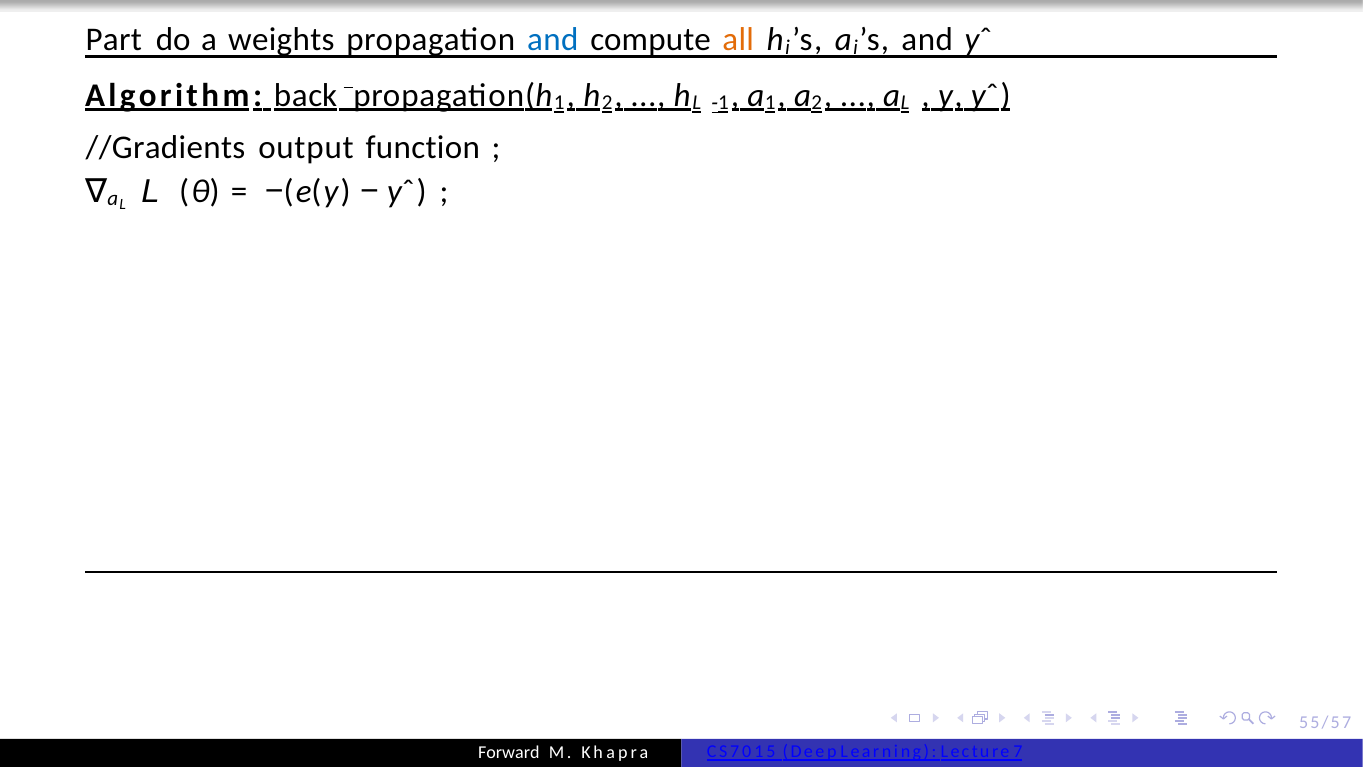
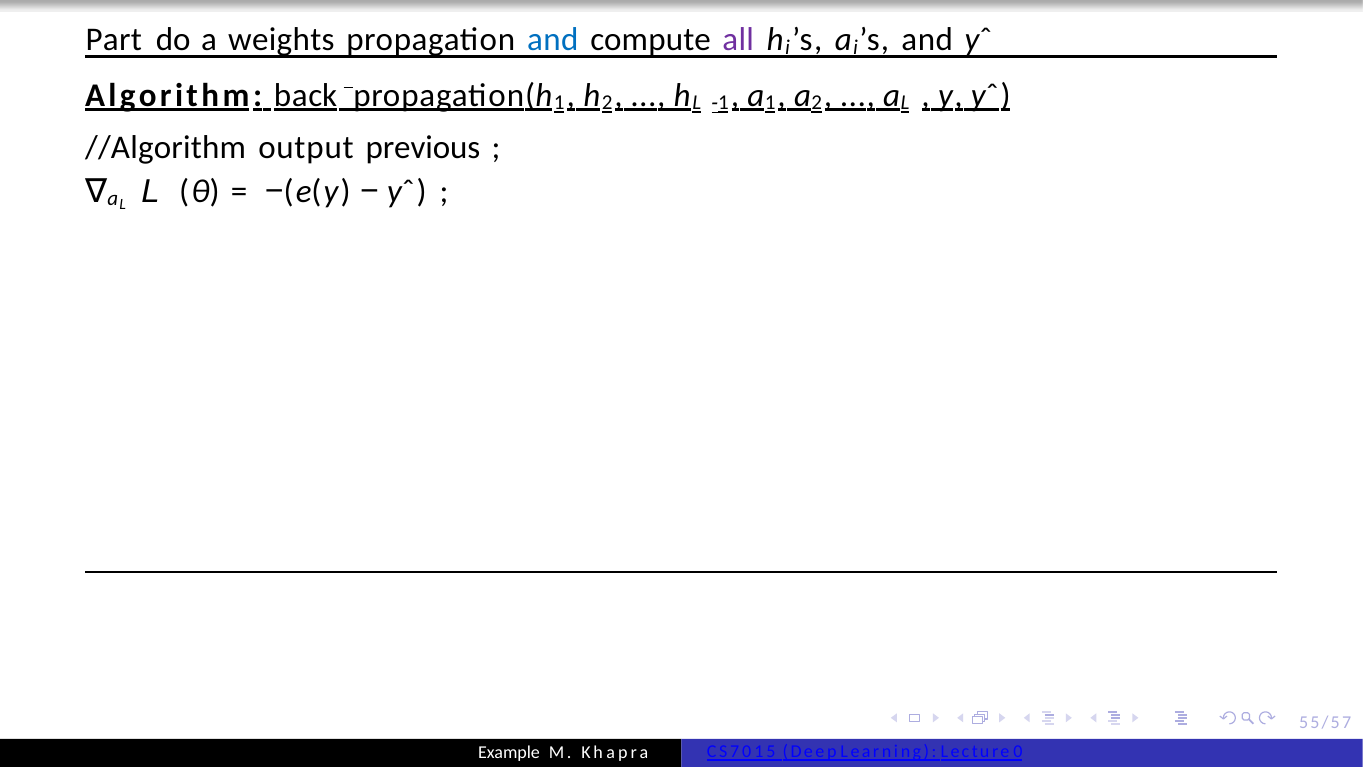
all colour: orange -> purple
//Gradients: //Gradients -> //Algorithm
function: function -> previous
Forward: Forward -> Example
7: 7 -> 0
